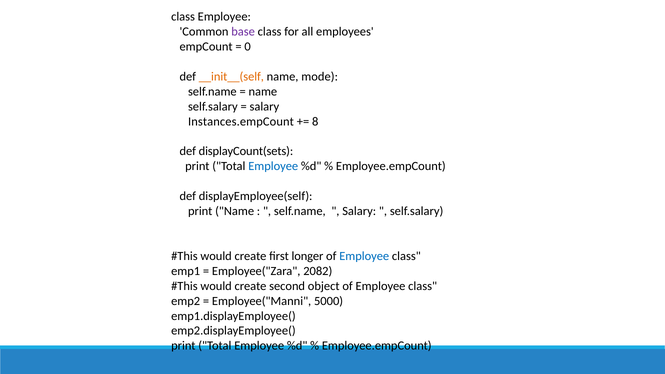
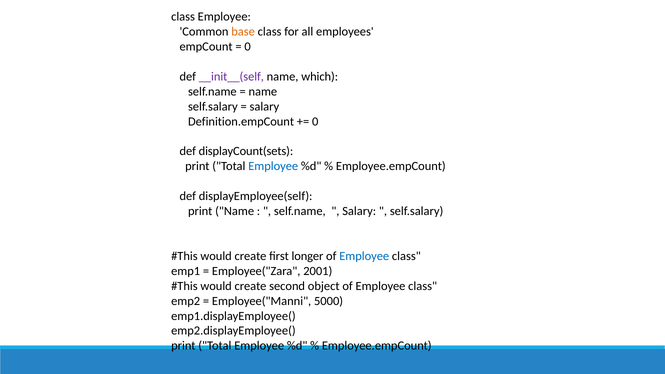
base colour: purple -> orange
__init__(self colour: orange -> purple
mode: mode -> which
Instances.empCount: Instances.empCount -> Definition.empCount
8 at (315, 121): 8 -> 0
2082: 2082 -> 2001
